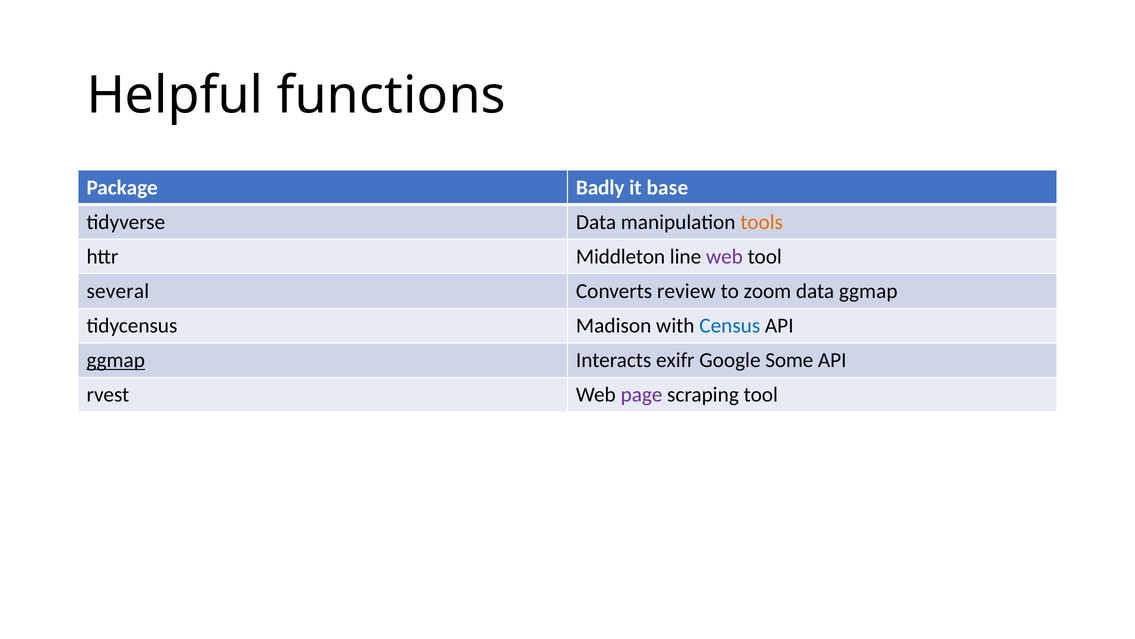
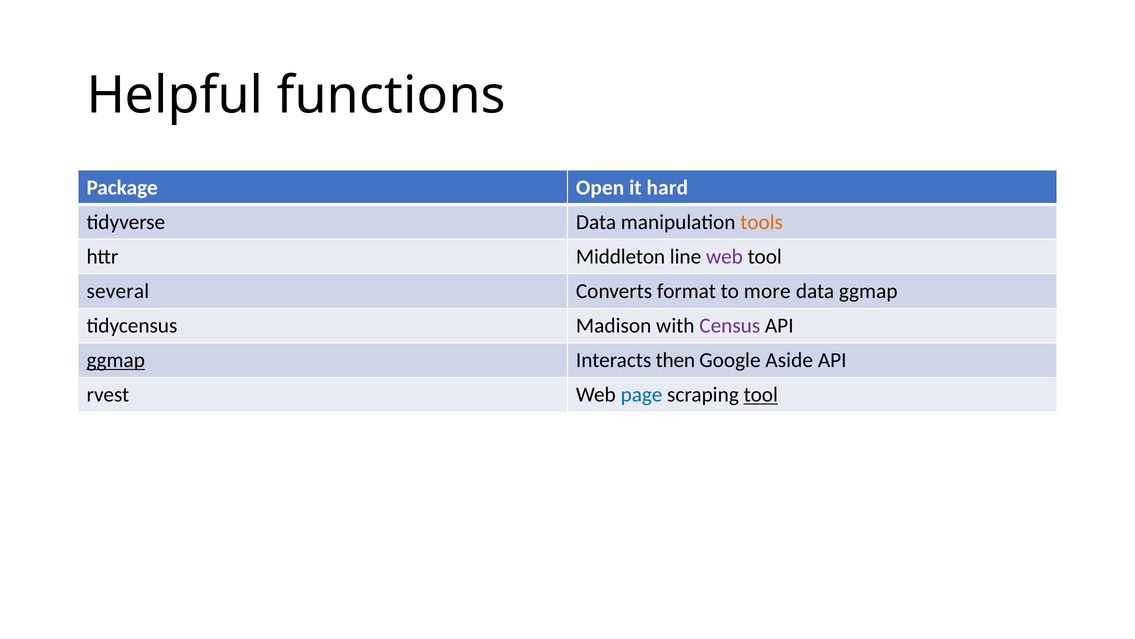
Badly: Badly -> Open
base: base -> hard
review: review -> format
zoom: zoom -> more
Census colour: blue -> purple
exifr: exifr -> then
Some: Some -> Aside
page colour: purple -> blue
tool at (761, 395) underline: none -> present
